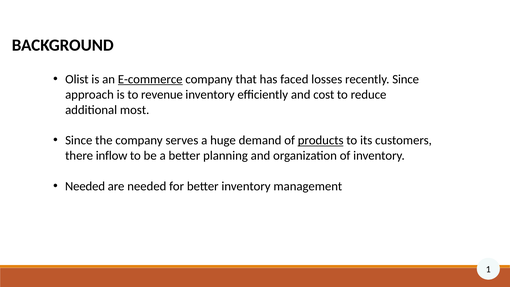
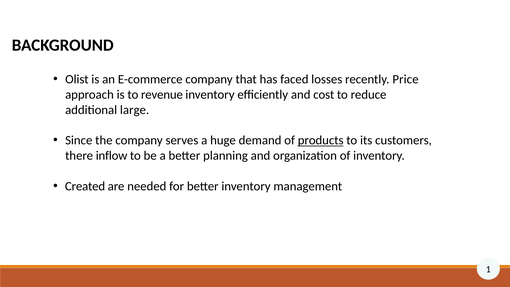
E-commerce underline: present -> none
recently Since: Since -> Price
most: most -> large
Needed at (85, 186): Needed -> Created
